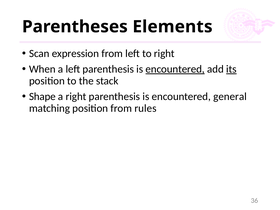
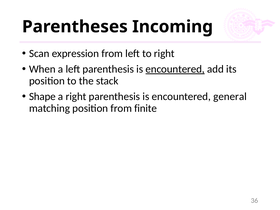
Elements: Elements -> Incoming
its underline: present -> none
rules: rules -> finite
